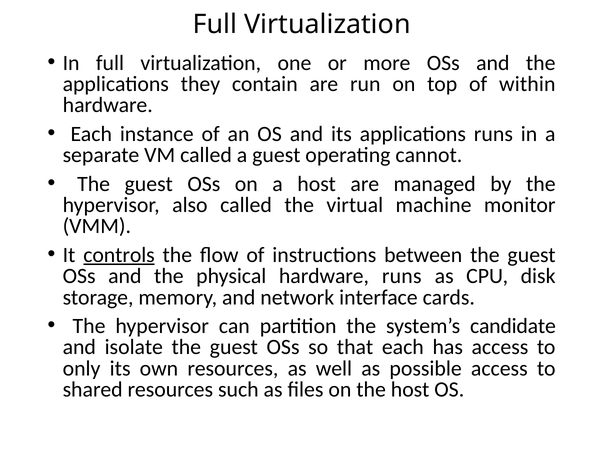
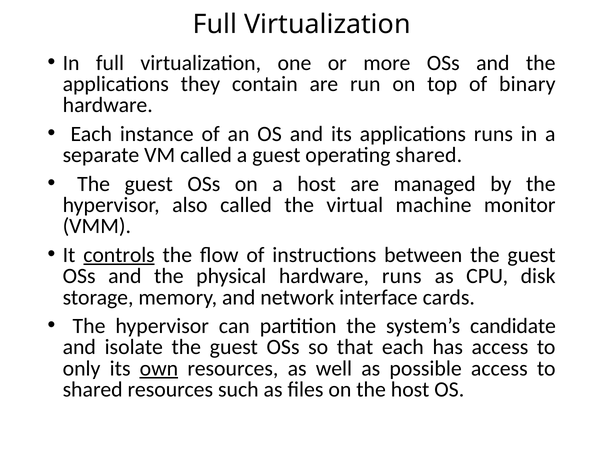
within: within -> binary
operating cannot: cannot -> shared
own underline: none -> present
